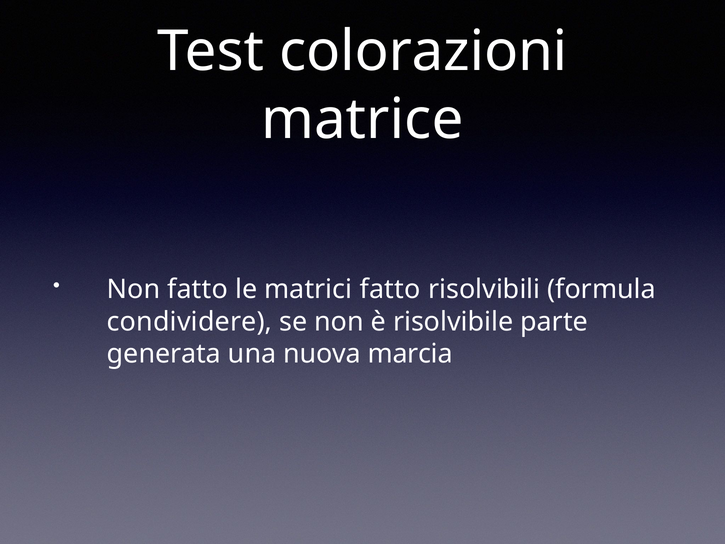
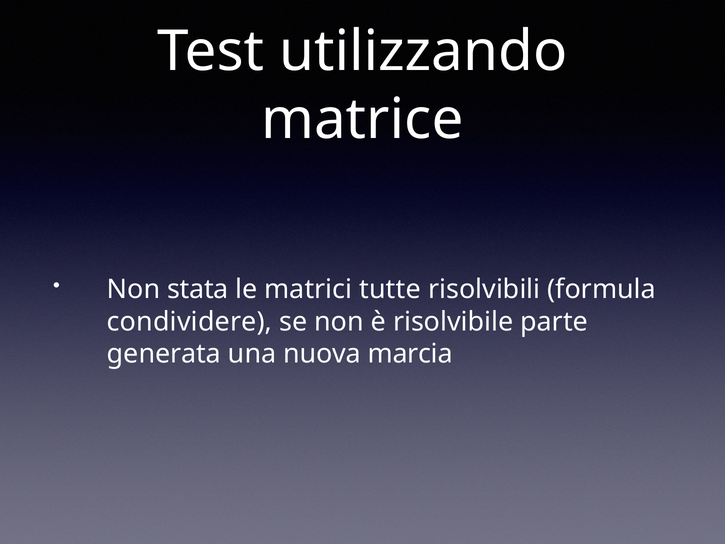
colorazioni: colorazioni -> utilizzando
Non fatto: fatto -> stata
matrici fatto: fatto -> tutte
